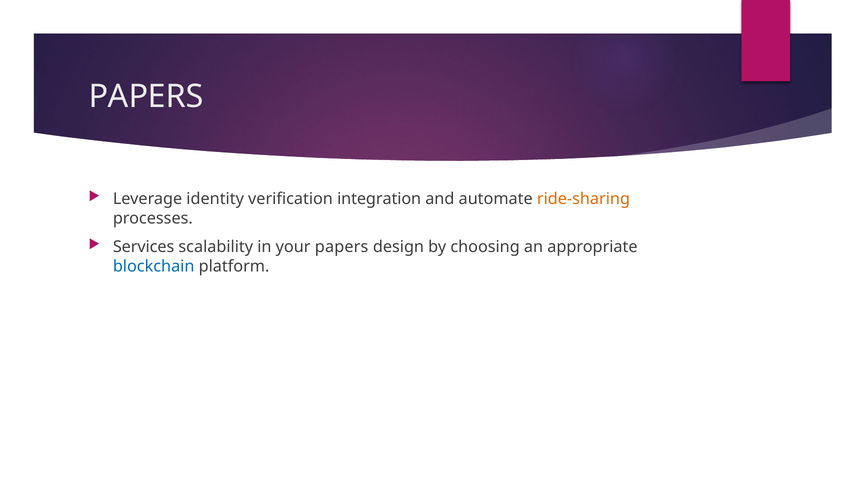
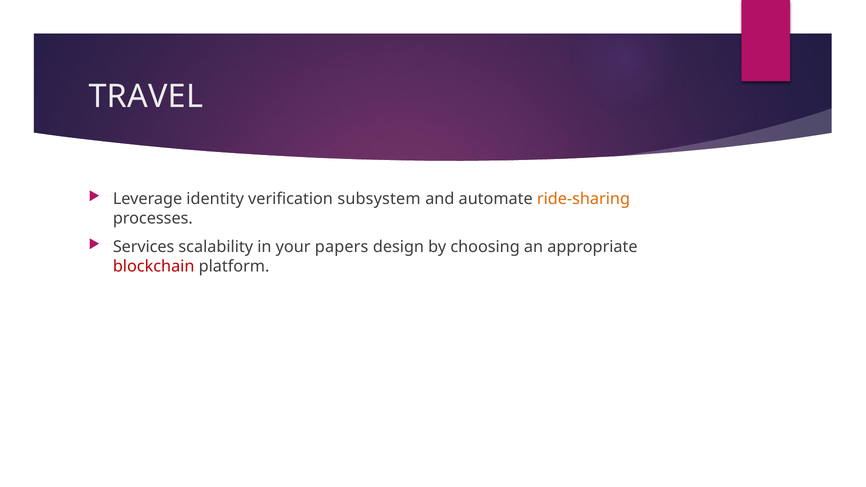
PAPERS at (146, 97): PAPERS -> TRAVEL
integration: integration -> subsystem
blockchain colour: blue -> red
